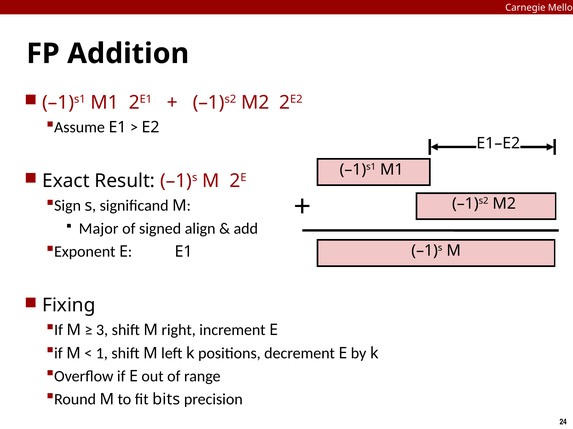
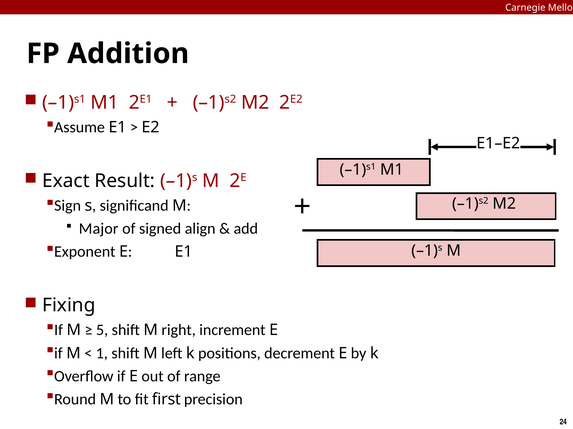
3: 3 -> 5
bits: bits -> first
